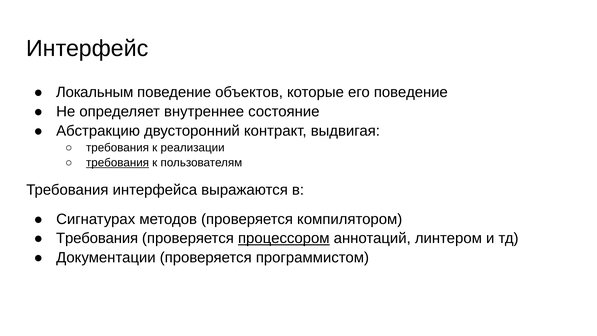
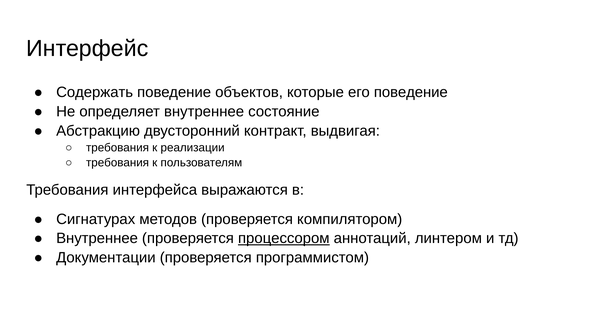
Локальным: Локальным -> Содержать
требования at (118, 162) underline: present -> none
Требования at (97, 238): Требования -> Внутреннее
